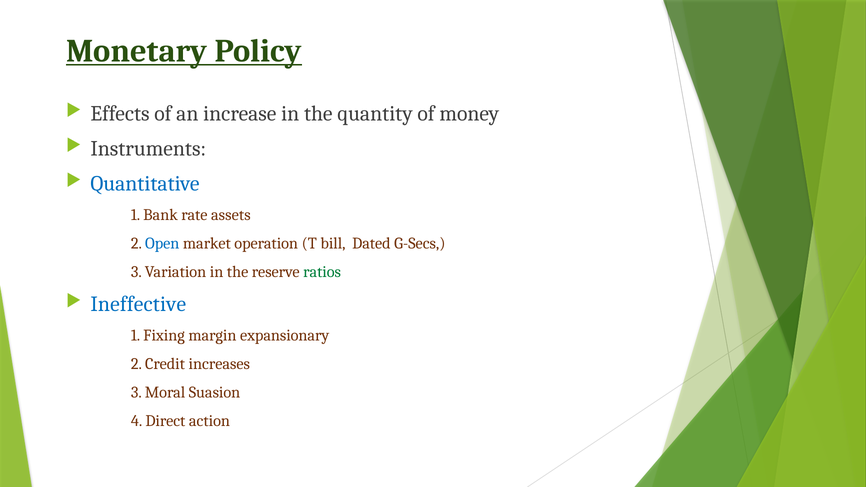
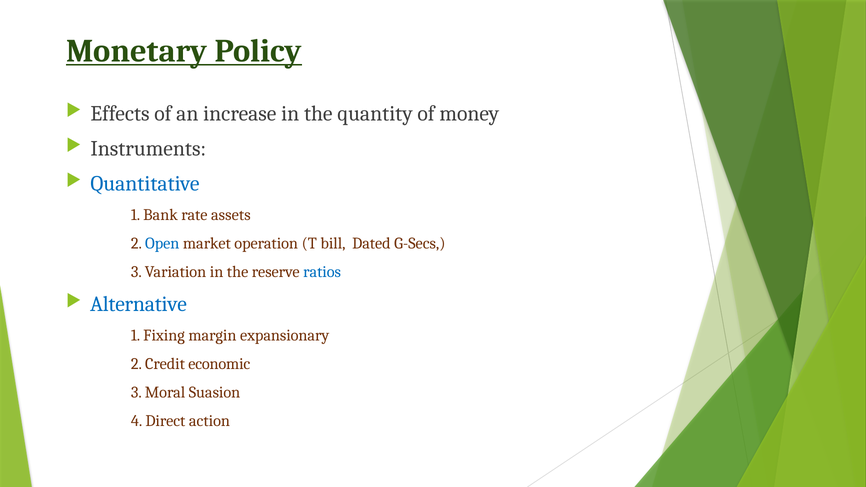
ratios colour: green -> blue
Ineffective: Ineffective -> Alternative
increases: increases -> economic
